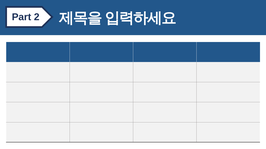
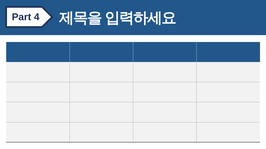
2: 2 -> 4
